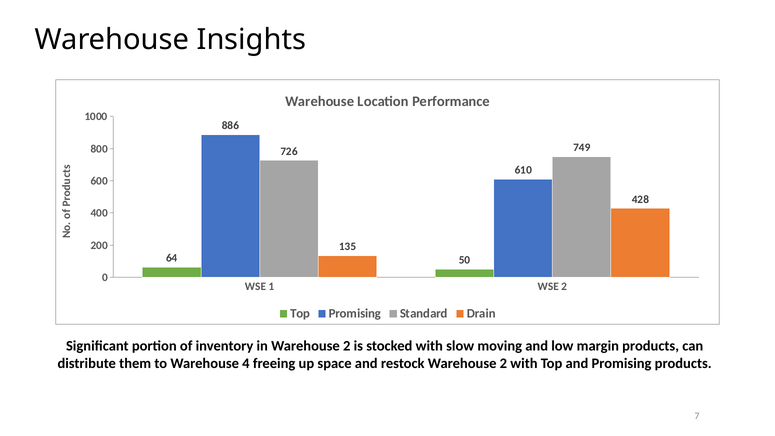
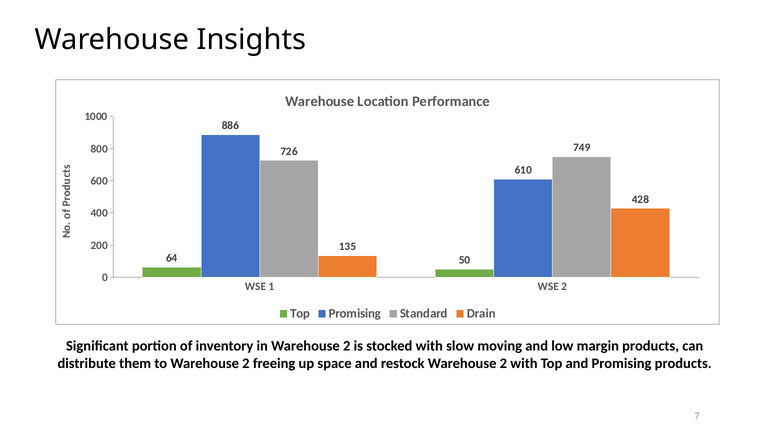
to Warehouse 4: 4 -> 2
